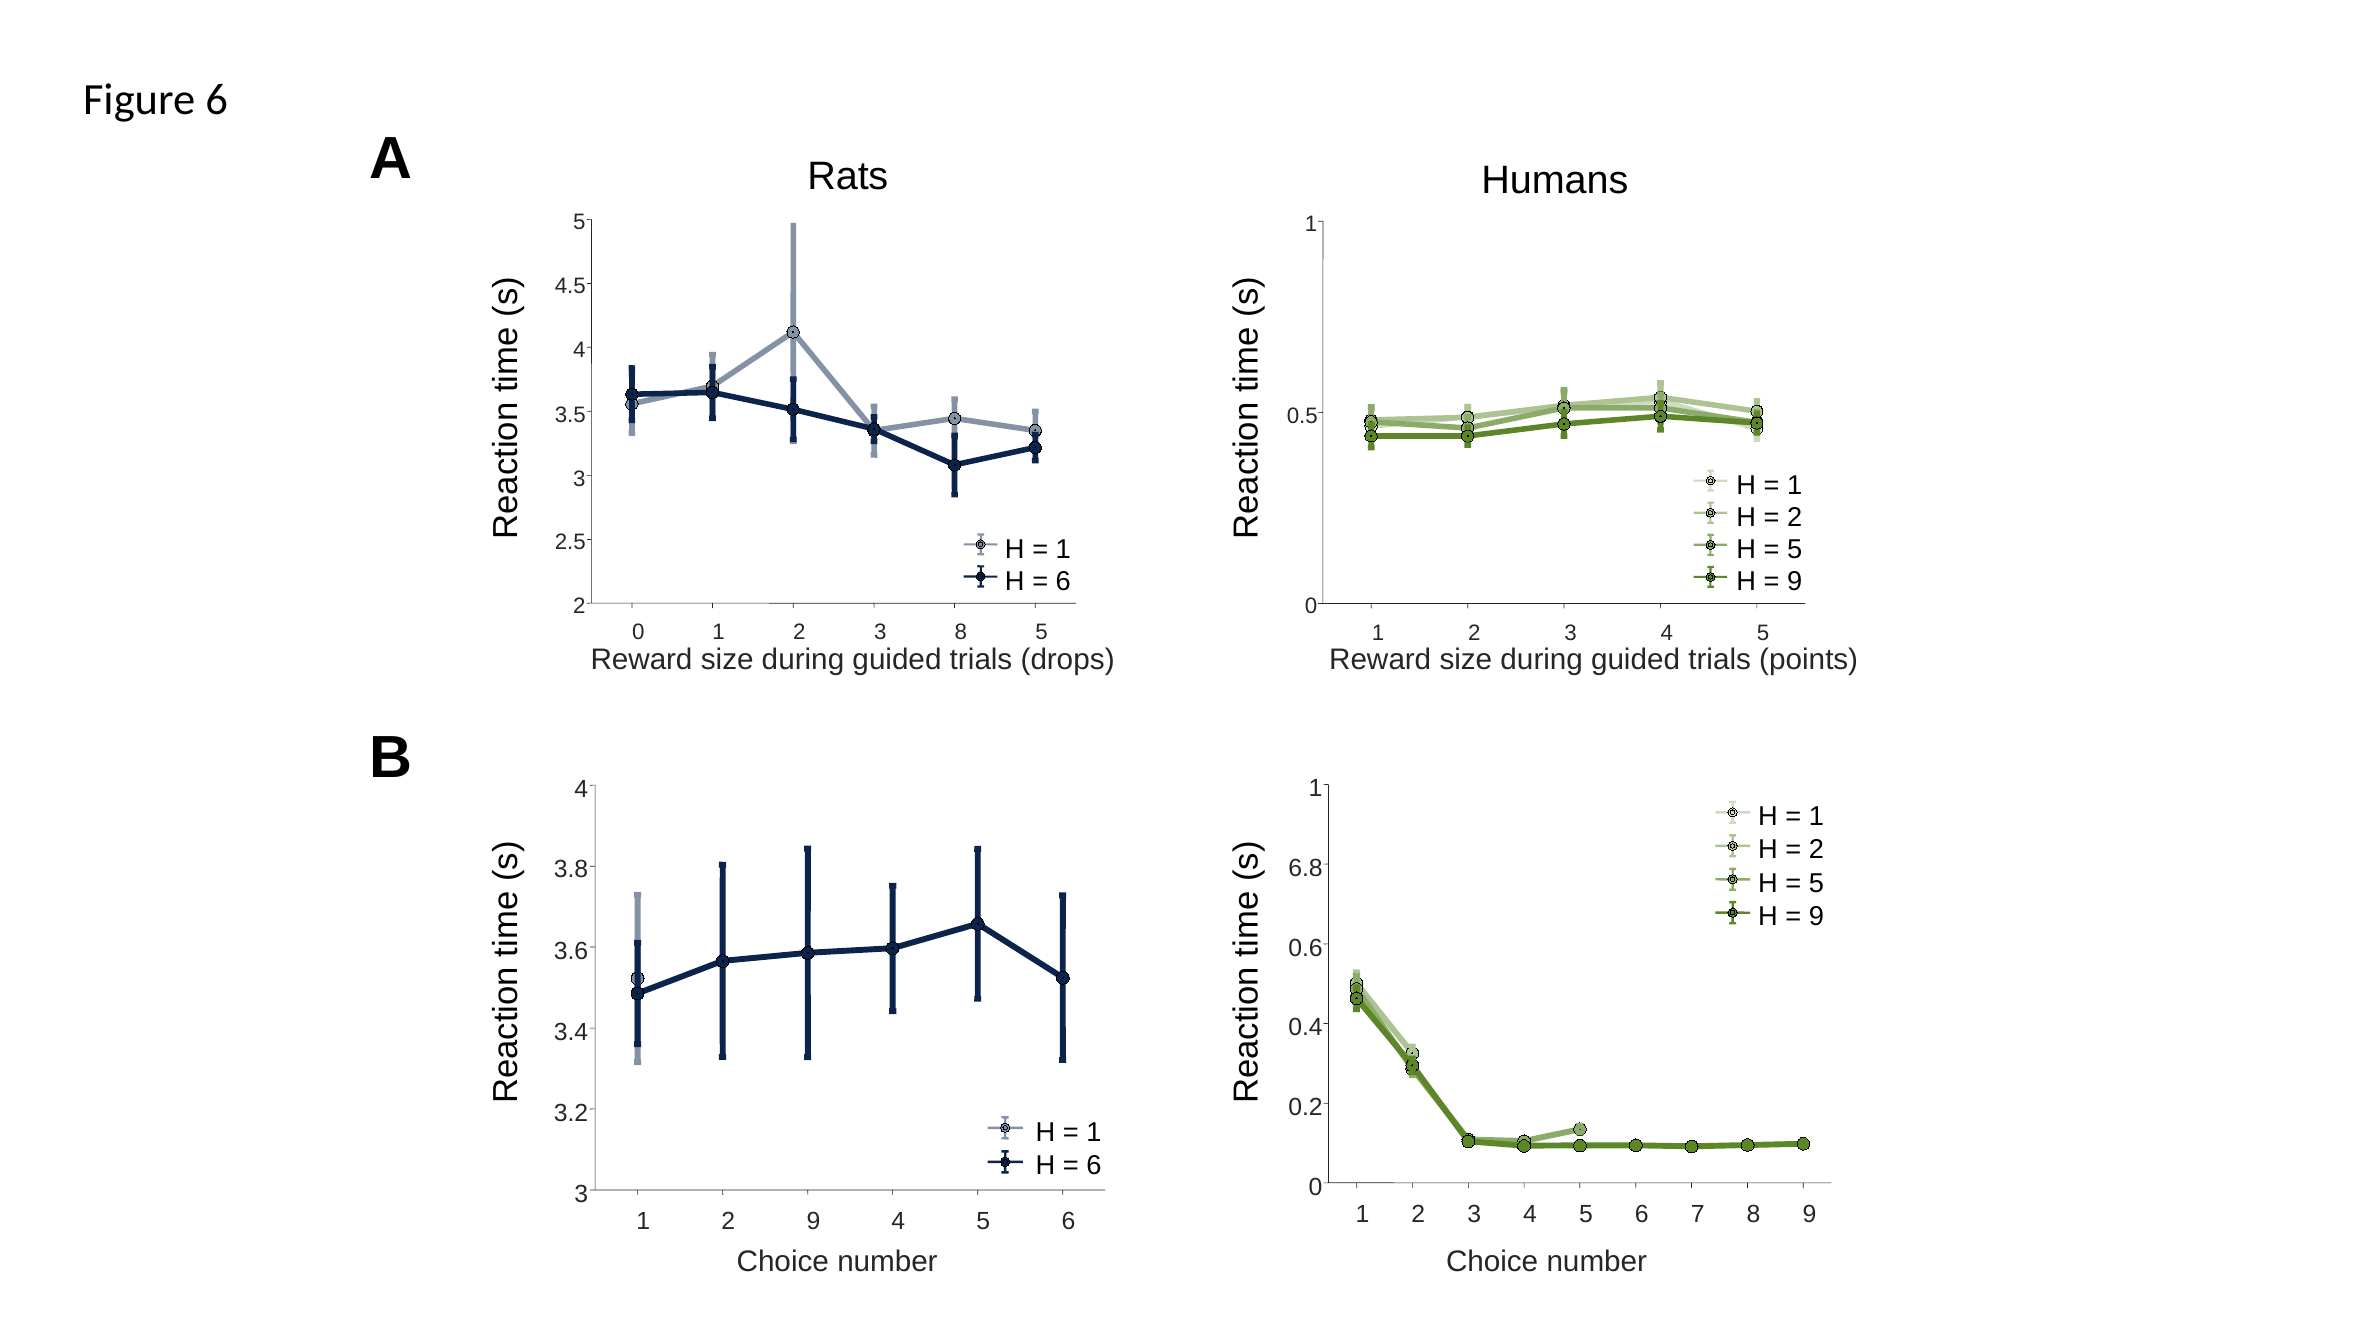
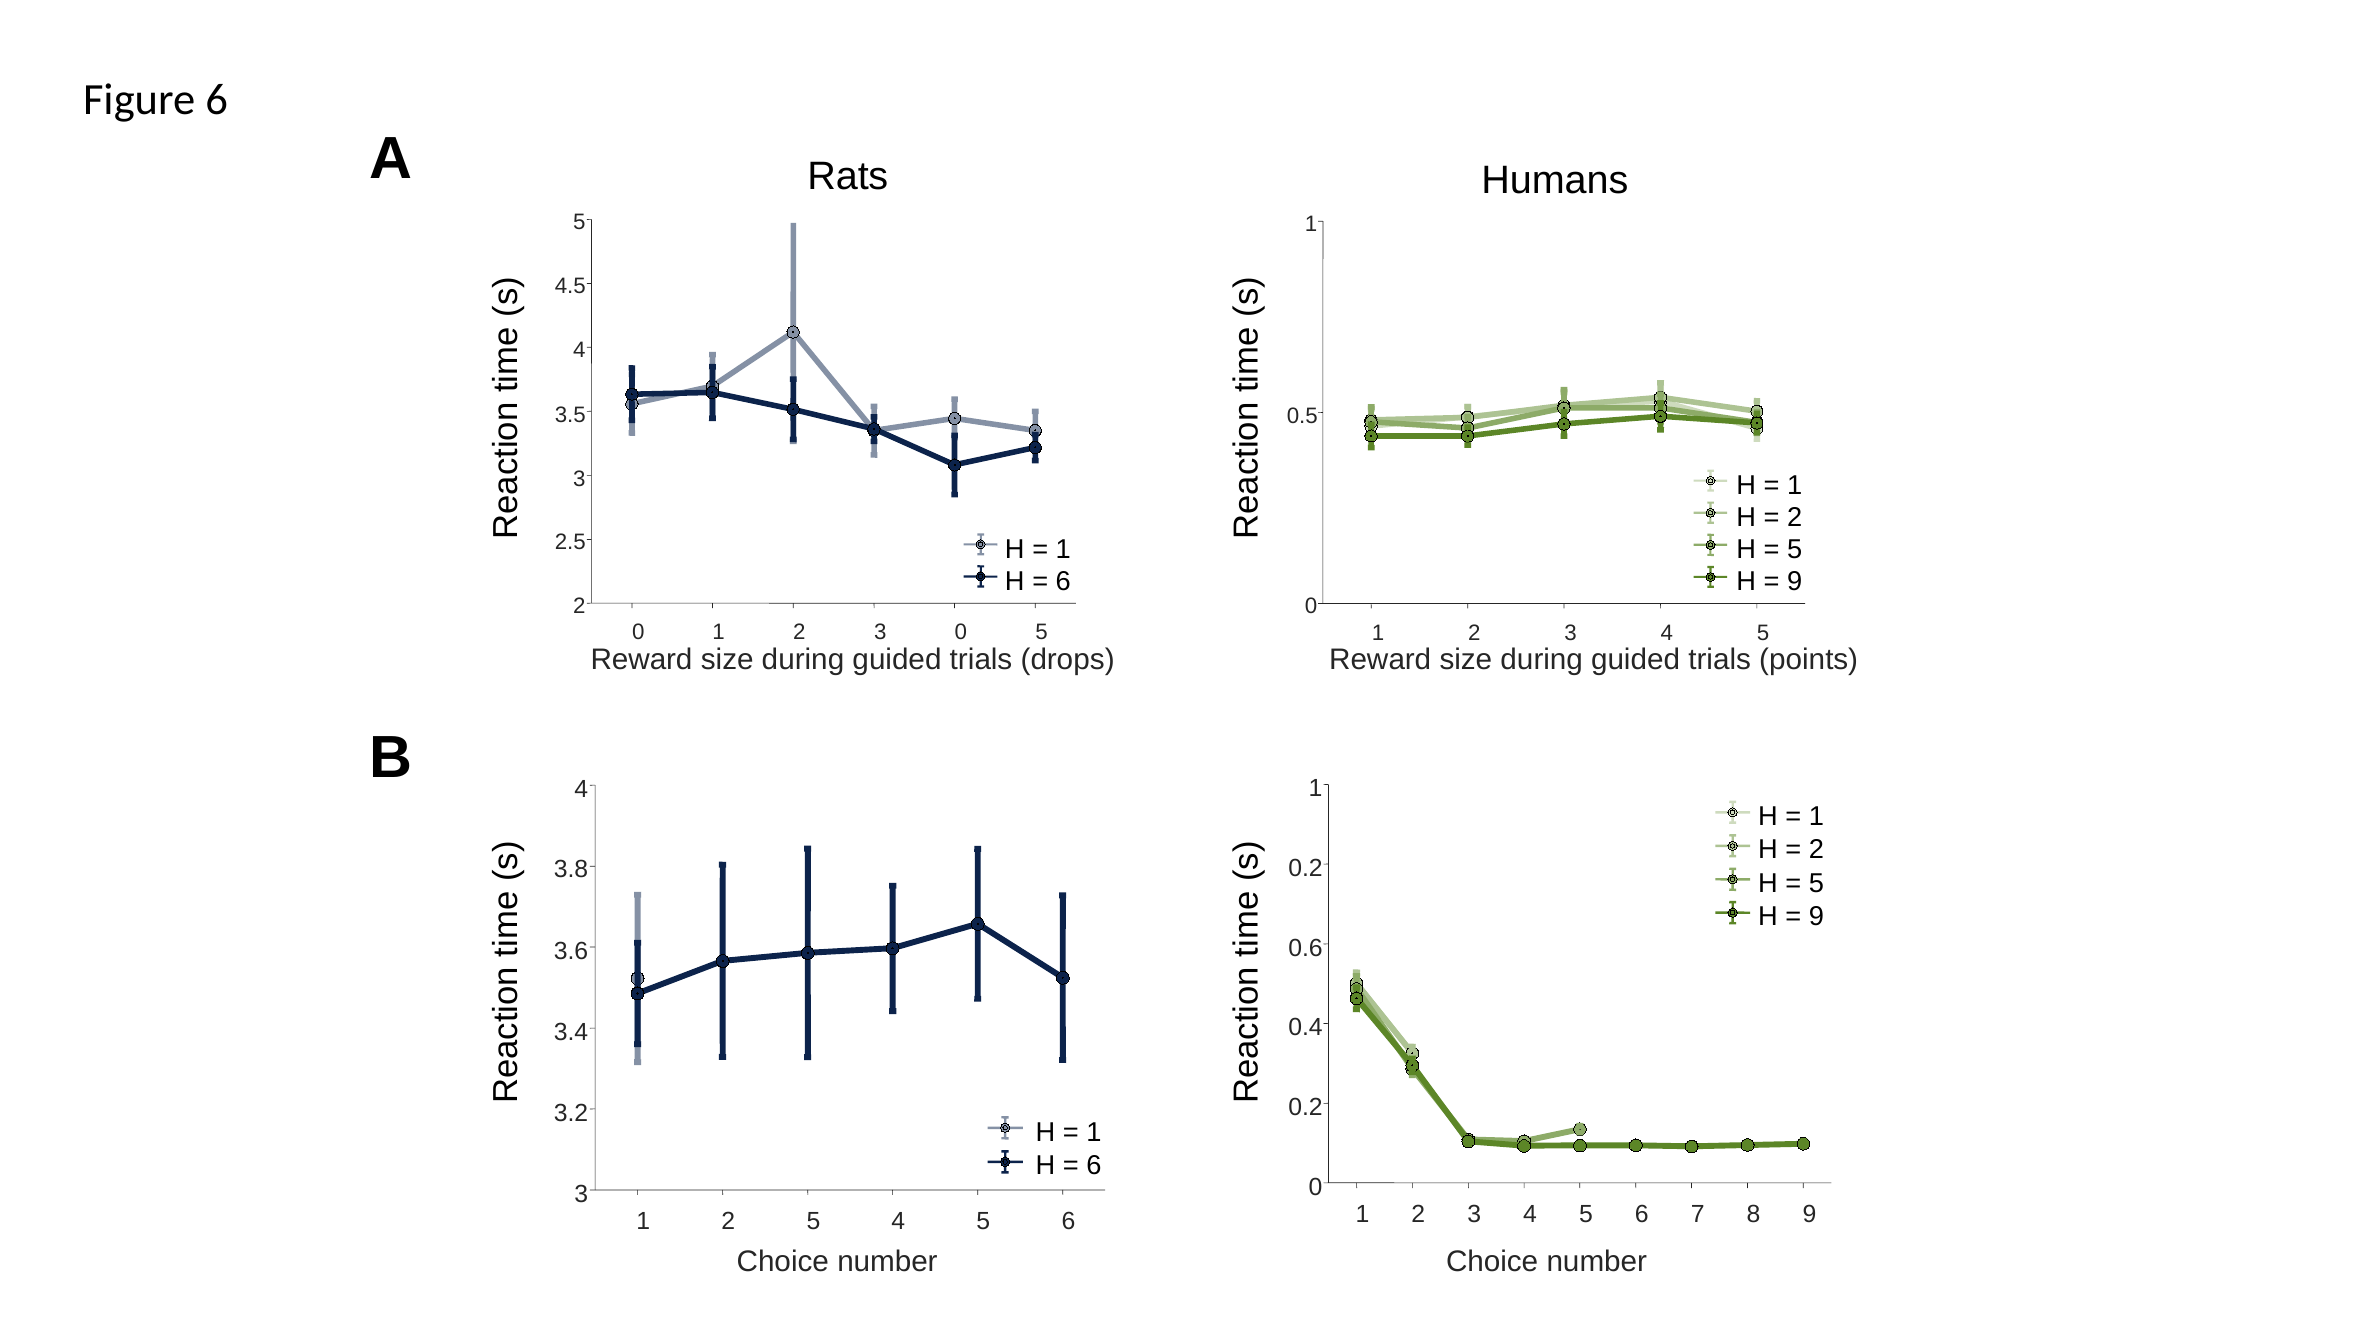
3 8: 8 -> 0
6.8 at (1306, 868): 6.8 -> 0.2
2 9: 9 -> 5
